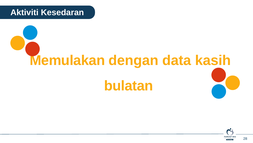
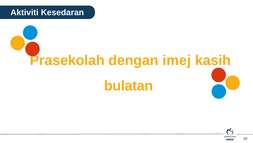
Memulakan: Memulakan -> Prasekolah
data: data -> imej
